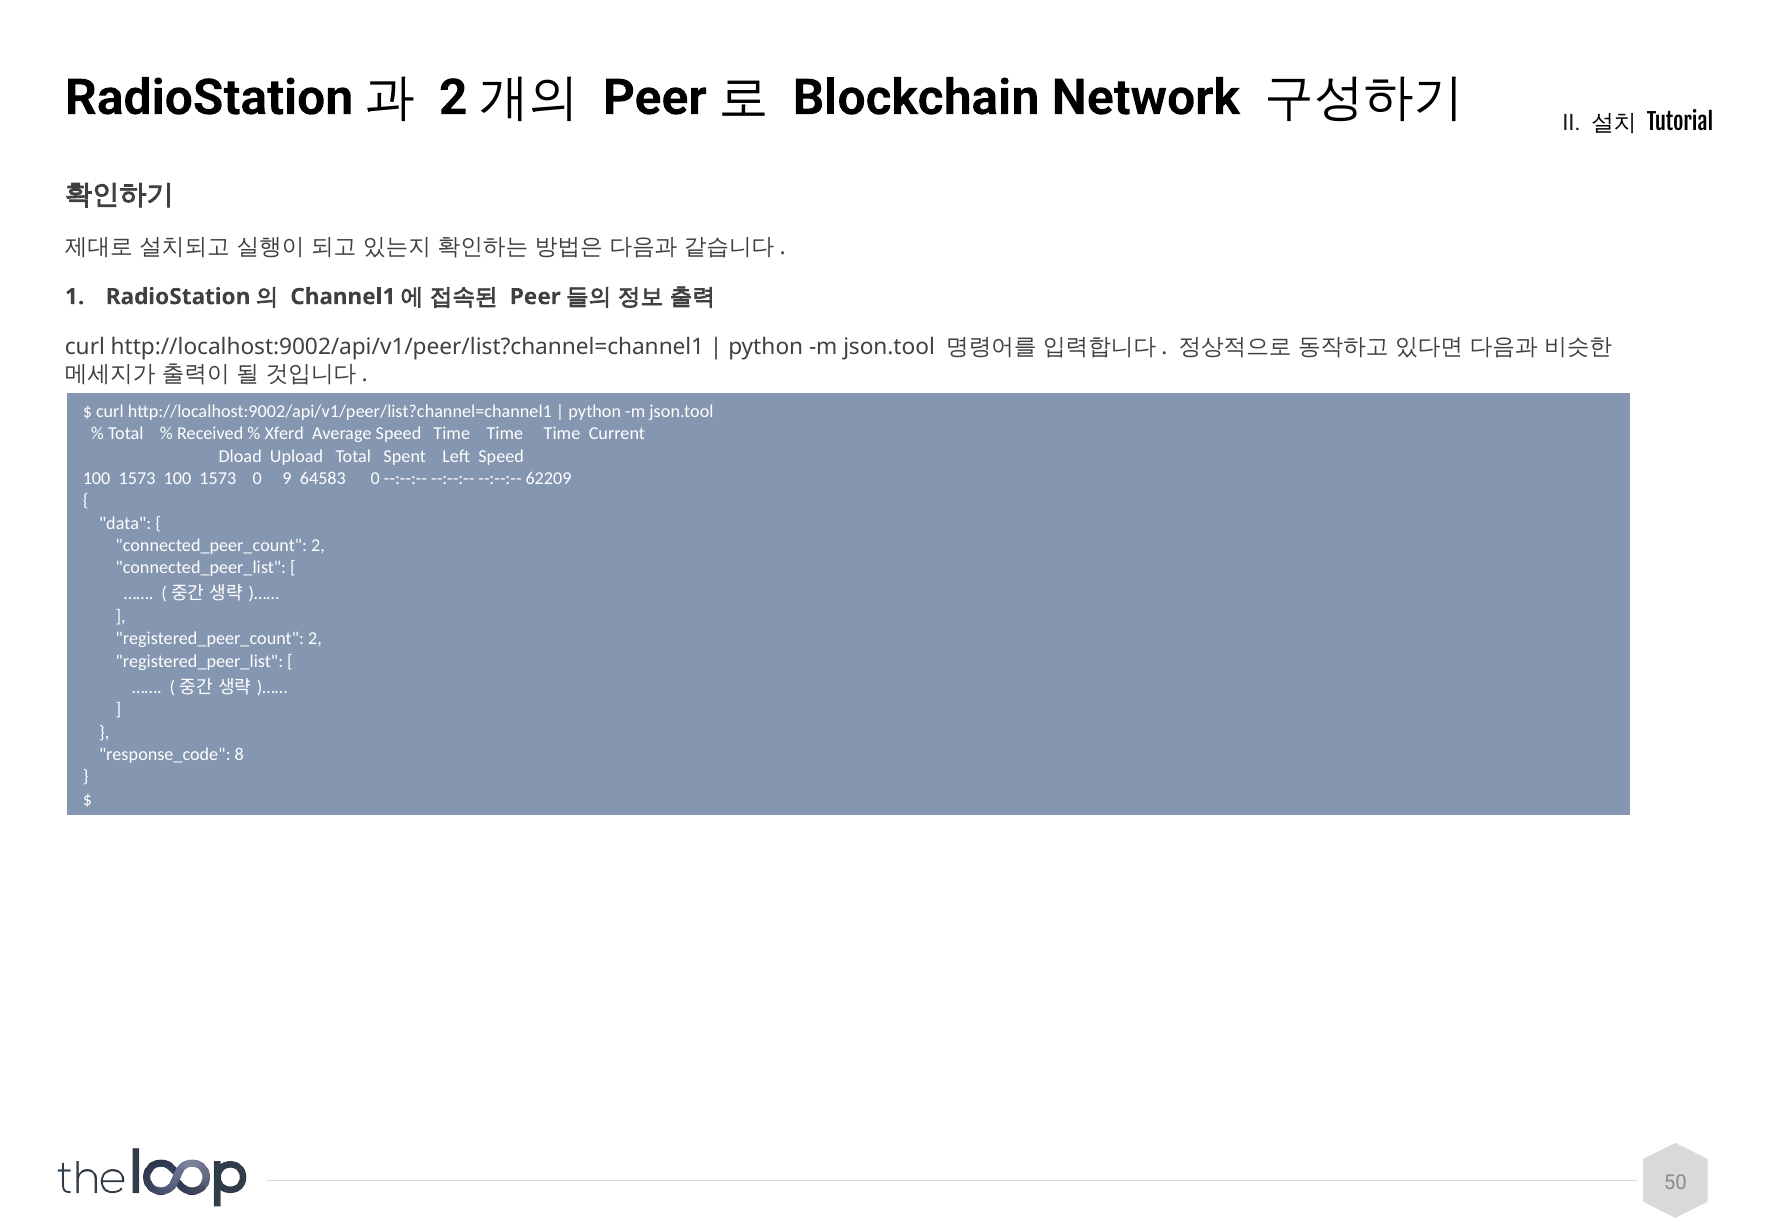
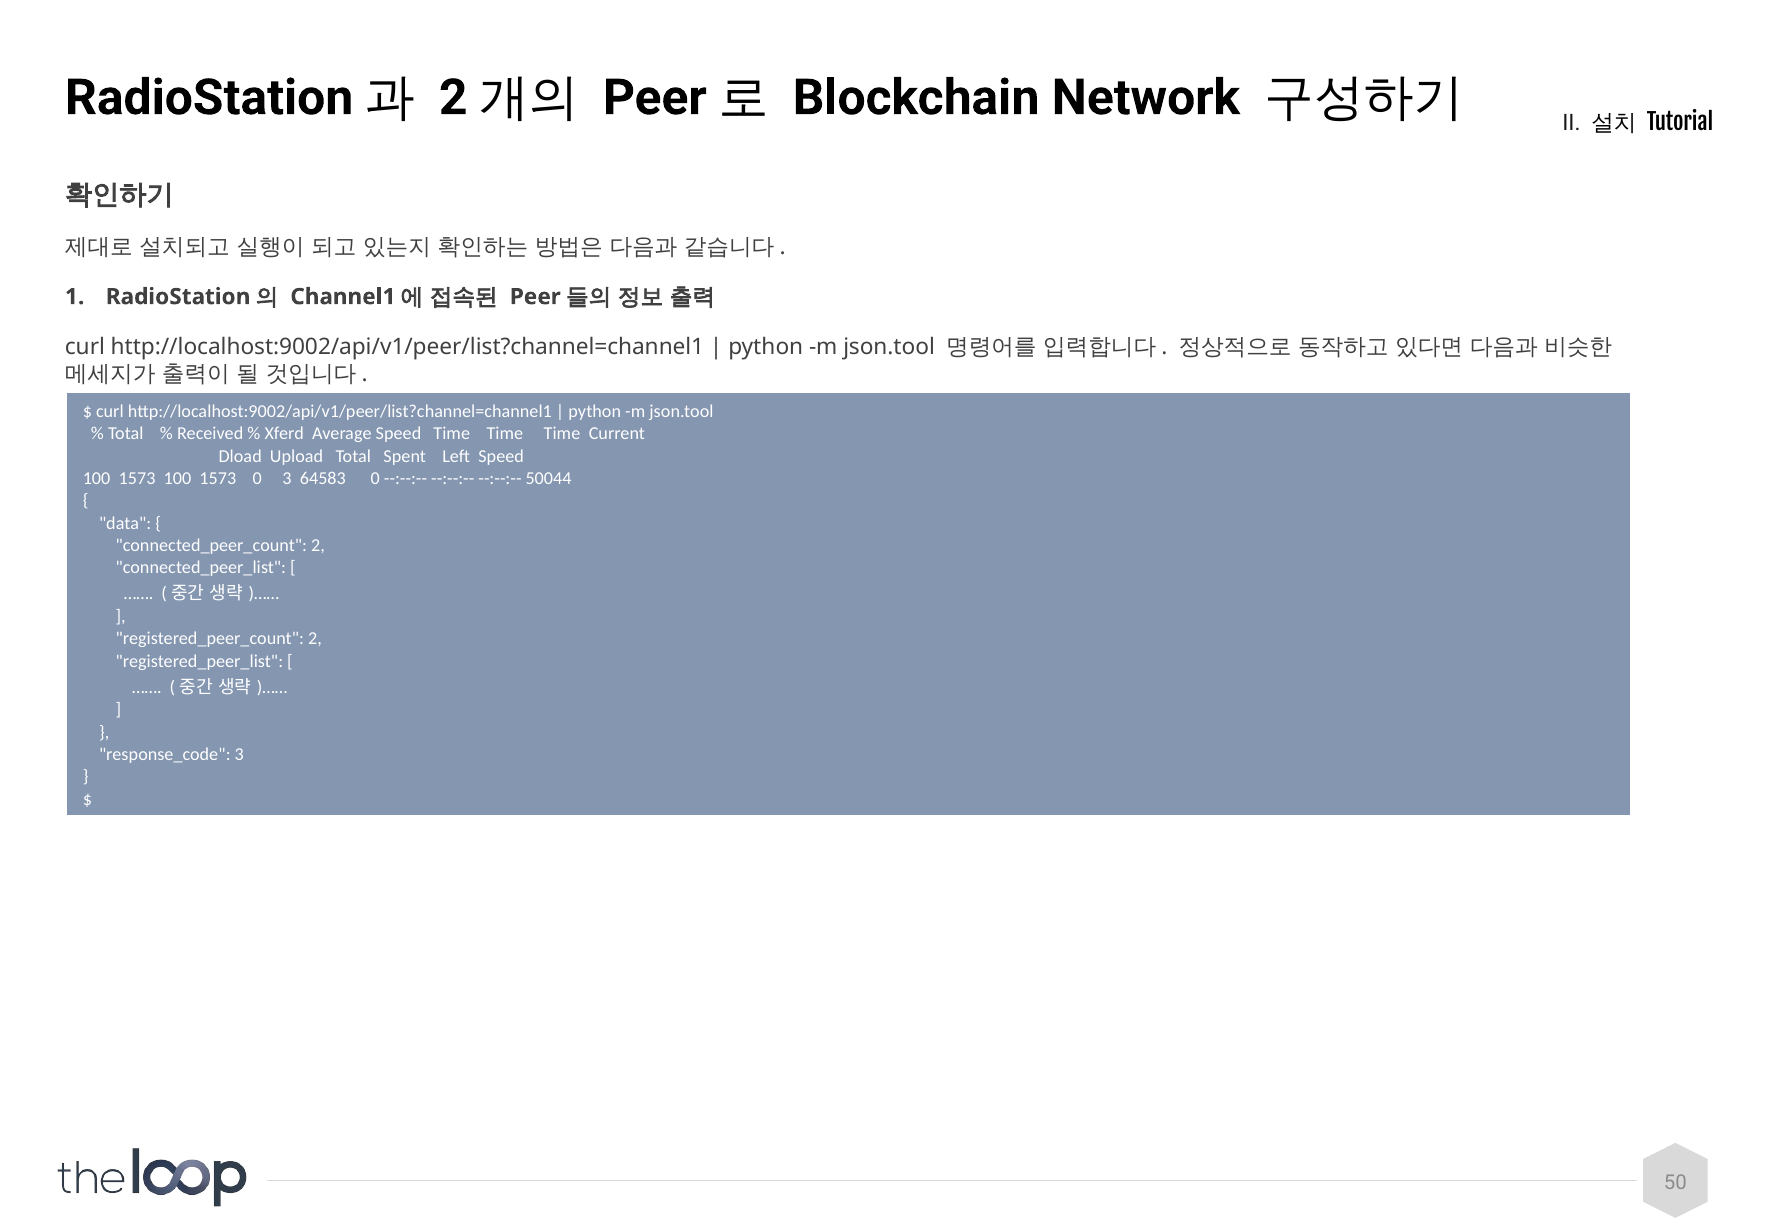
0 9: 9 -> 3
62209: 62209 -> 50044
8 at (239, 754): 8 -> 3
